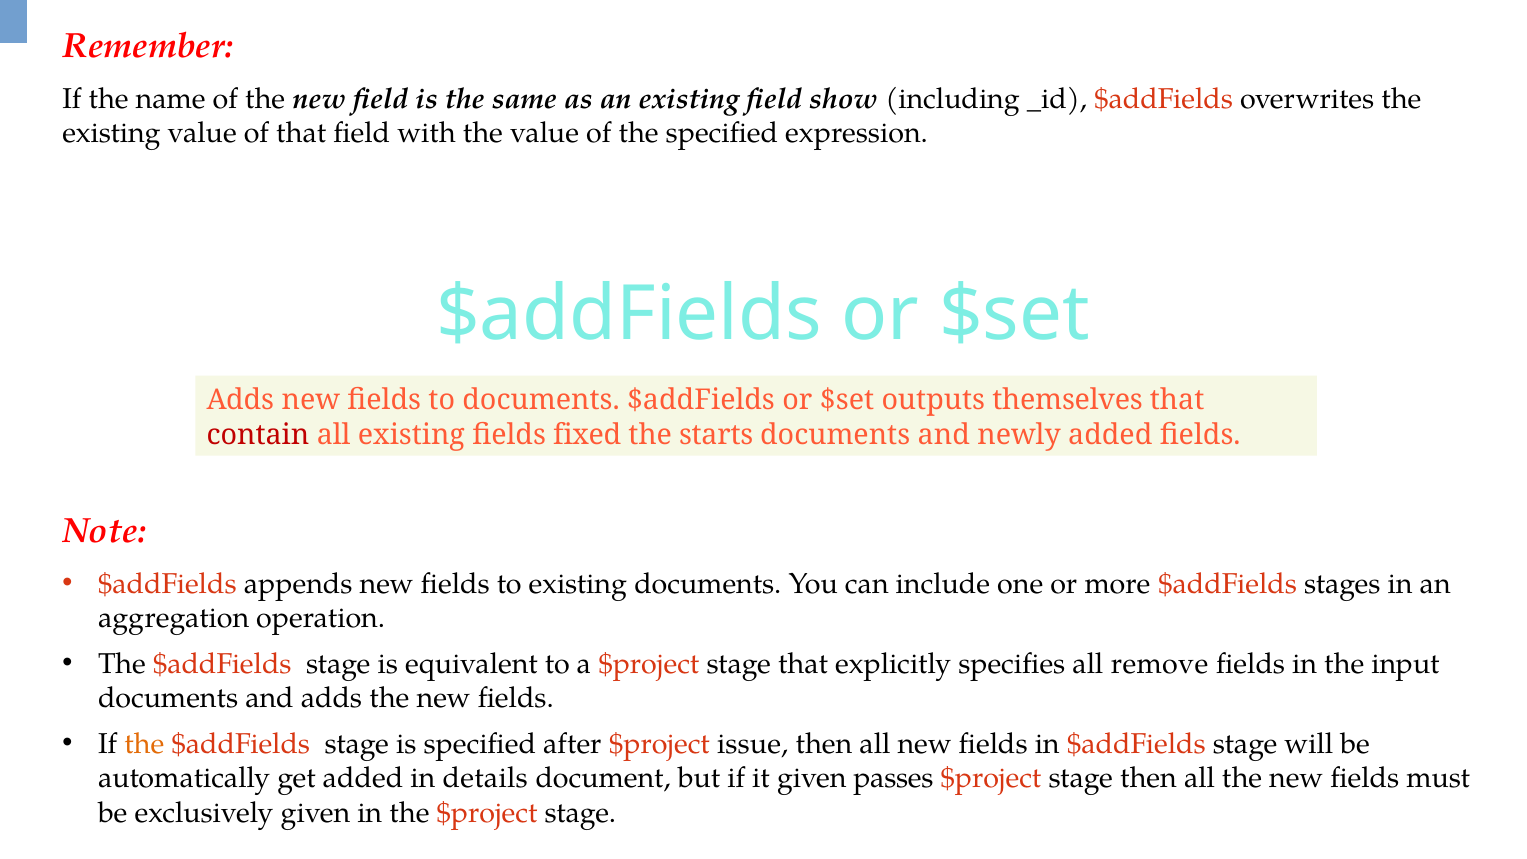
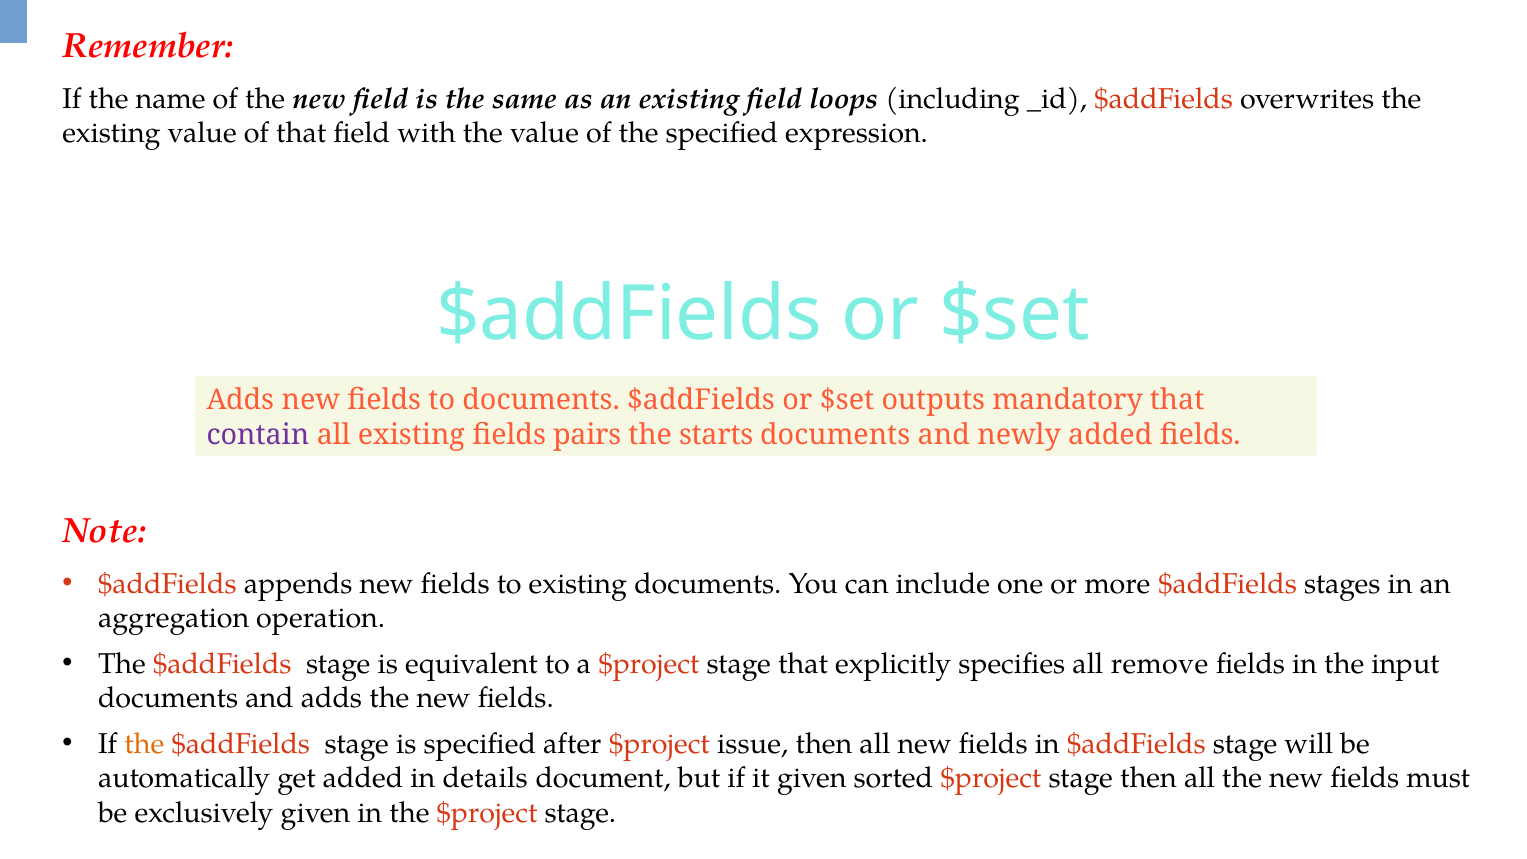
show: show -> loops
themselves: themselves -> mandatory
contain colour: red -> purple
fixed: fixed -> pairs
passes: passes -> sorted
